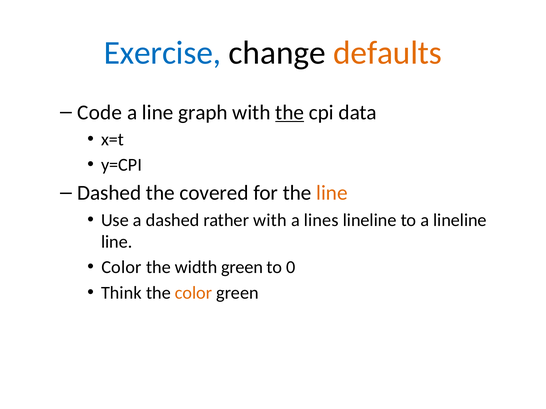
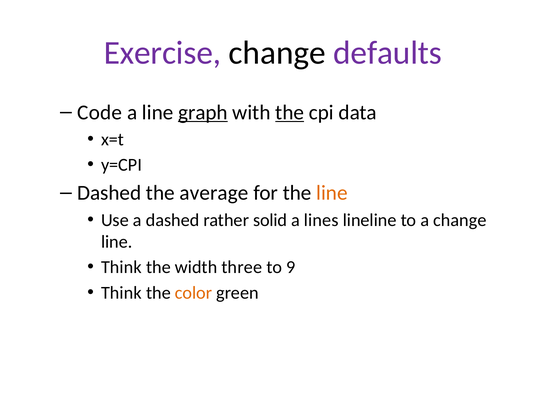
Exercise colour: blue -> purple
defaults colour: orange -> purple
graph underline: none -> present
covered: covered -> average
rather with: with -> solid
a lineline: lineline -> change
Color at (121, 268): Color -> Think
width green: green -> three
0: 0 -> 9
